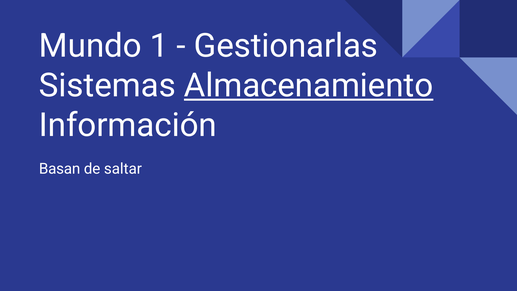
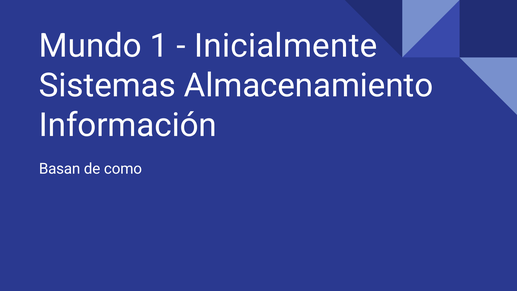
Gestionarlas: Gestionarlas -> Inicialmente
Almacenamiento underline: present -> none
saltar: saltar -> como
